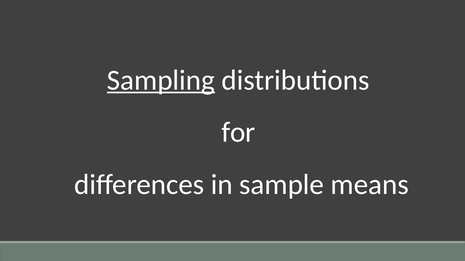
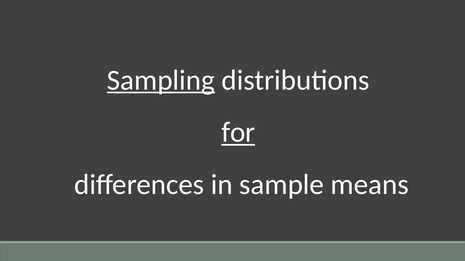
for underline: none -> present
